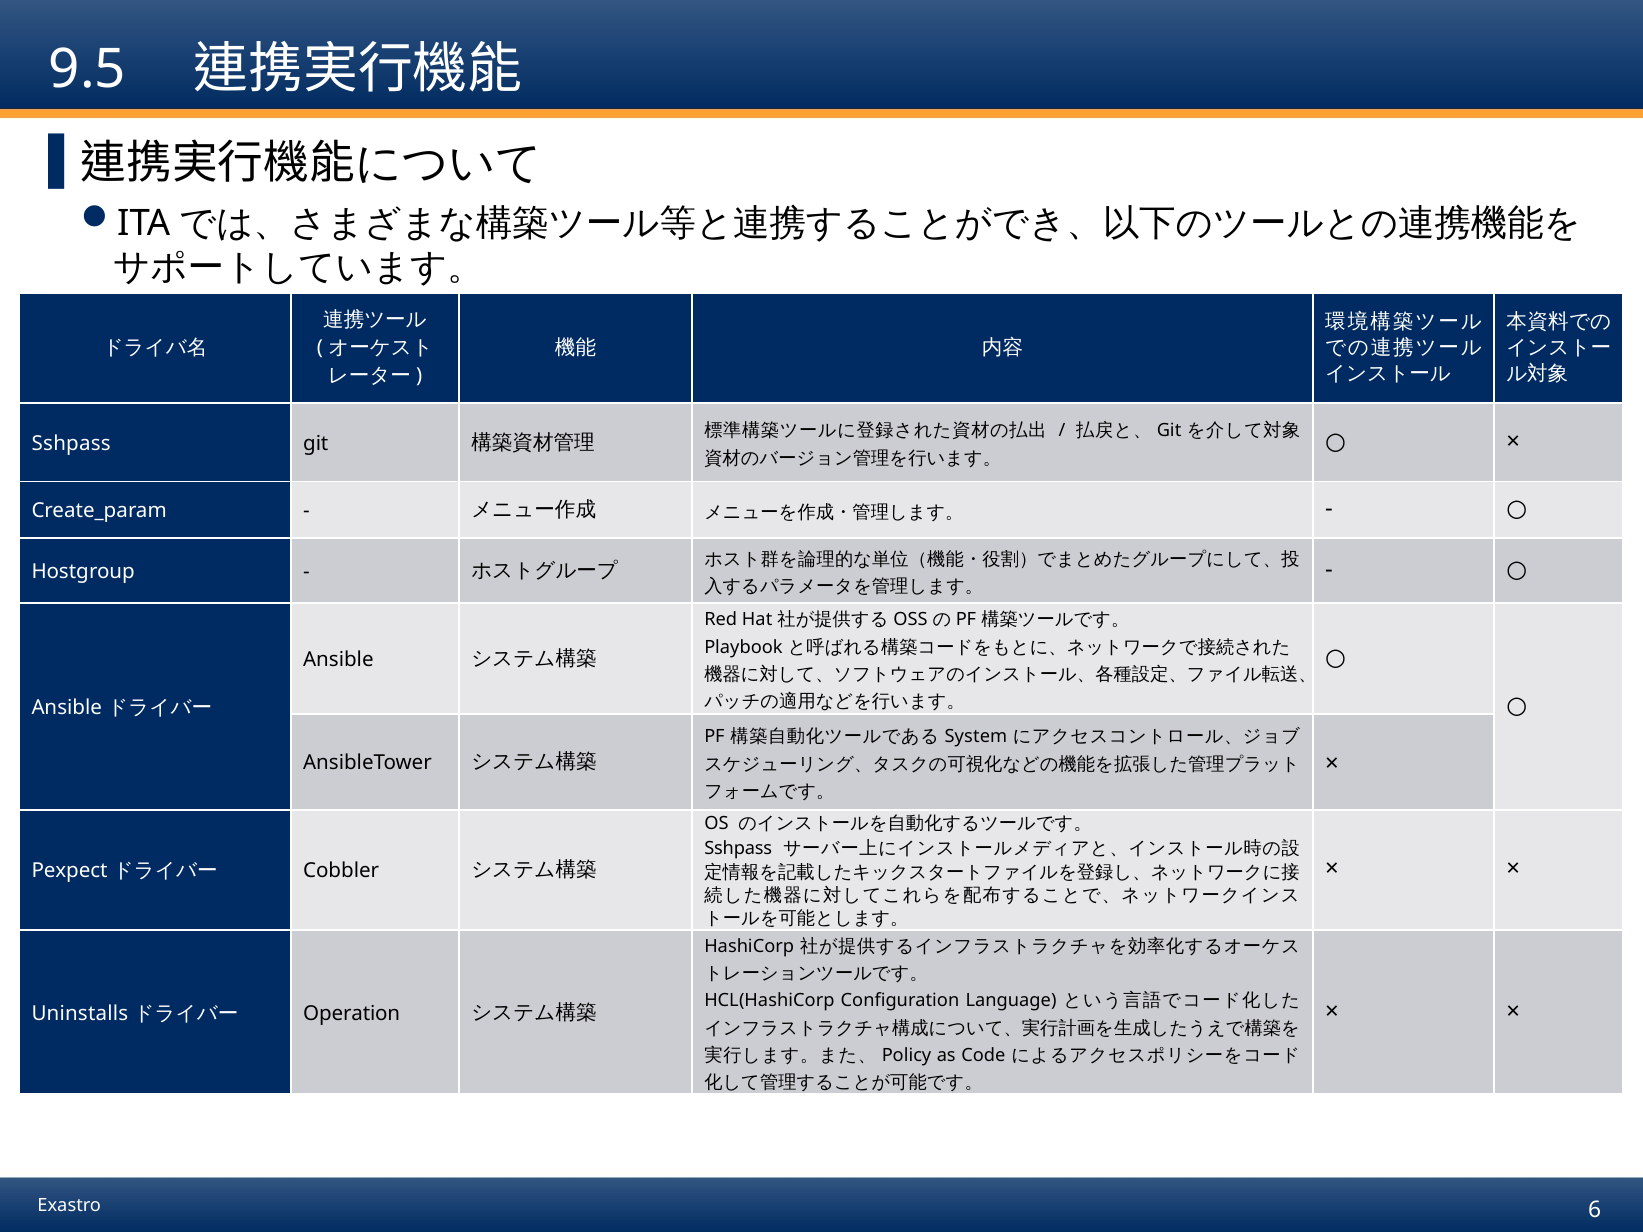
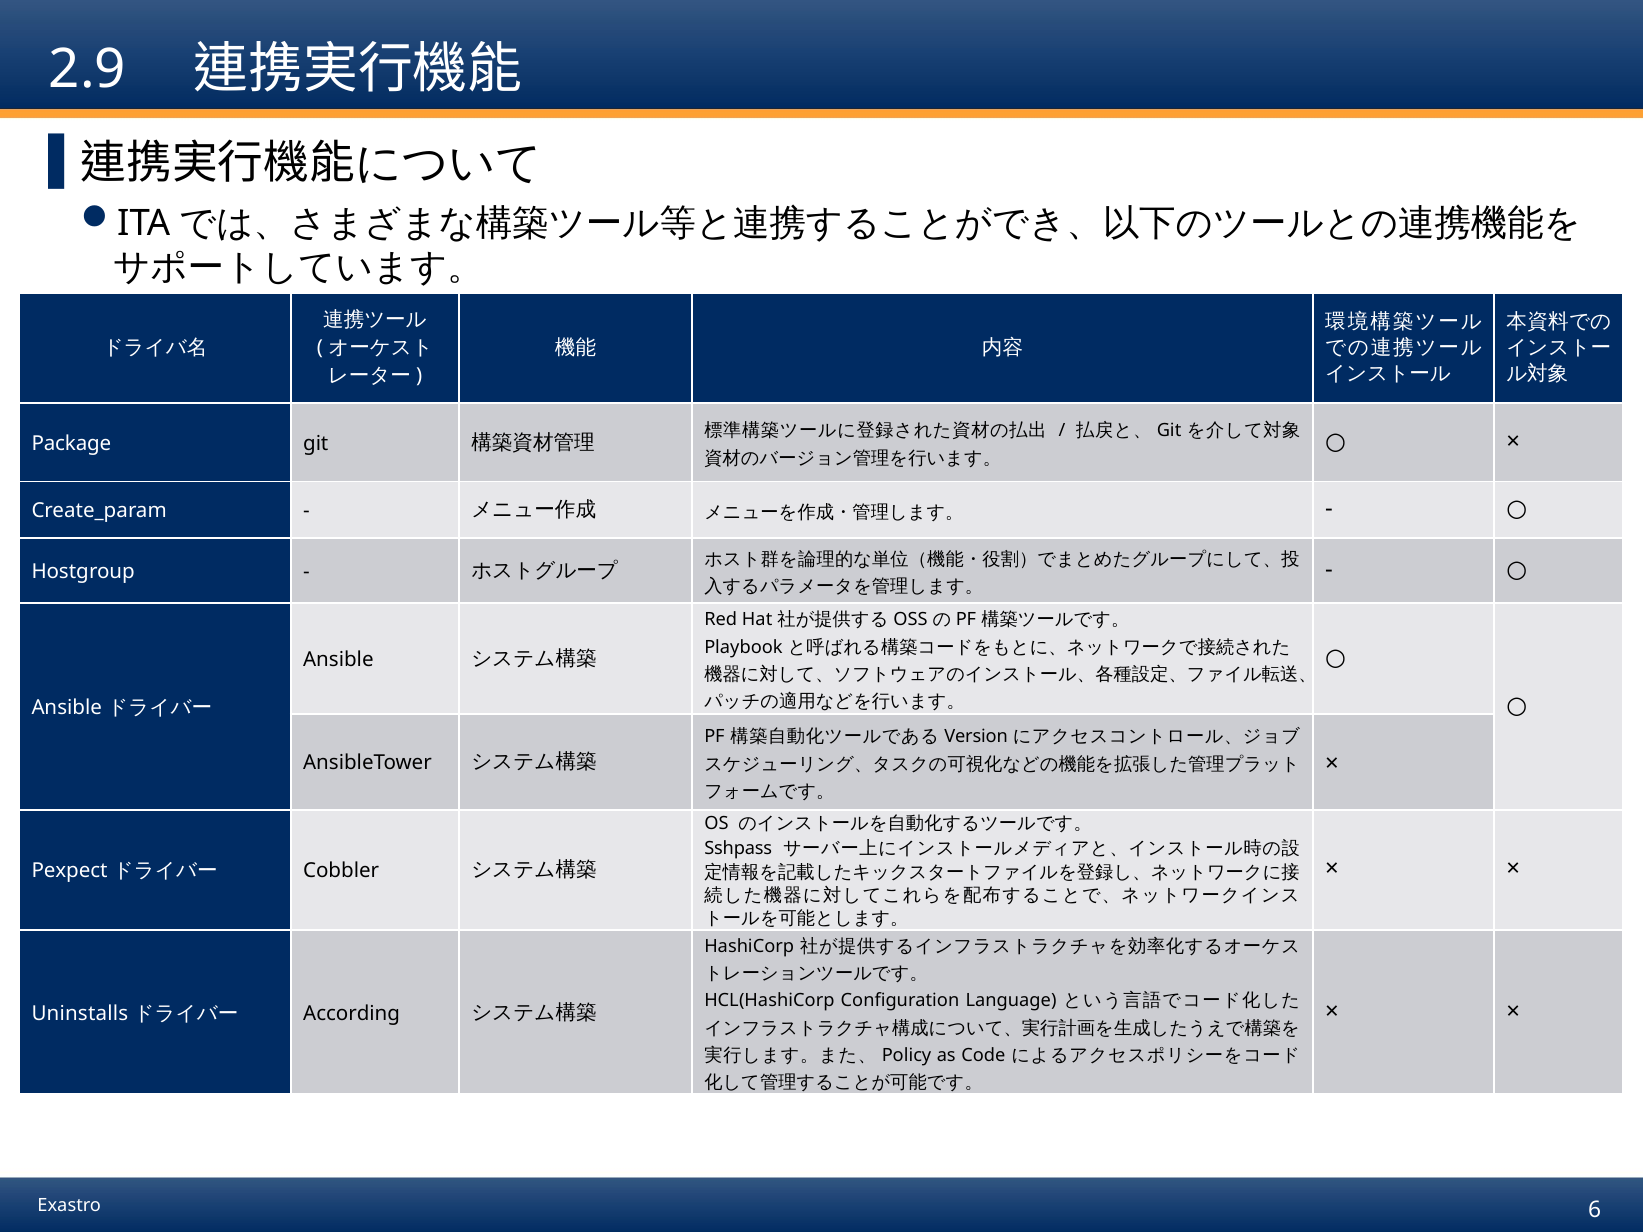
9.5: 9.5 -> 2.9
Sshpass at (71, 444): Sshpass -> Package
System: System -> Version
Operation: Operation -> According
